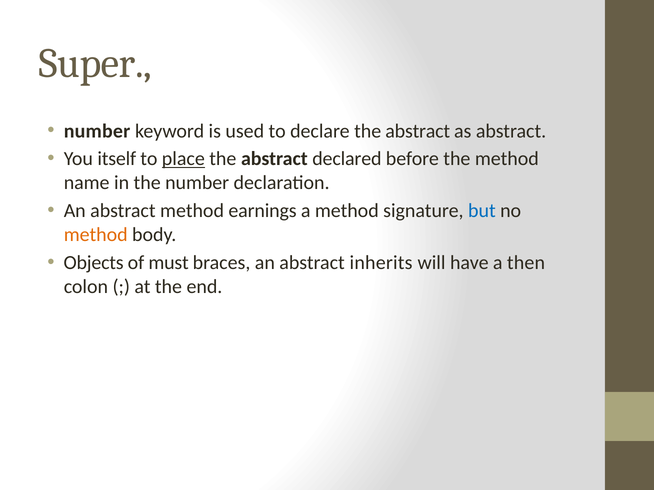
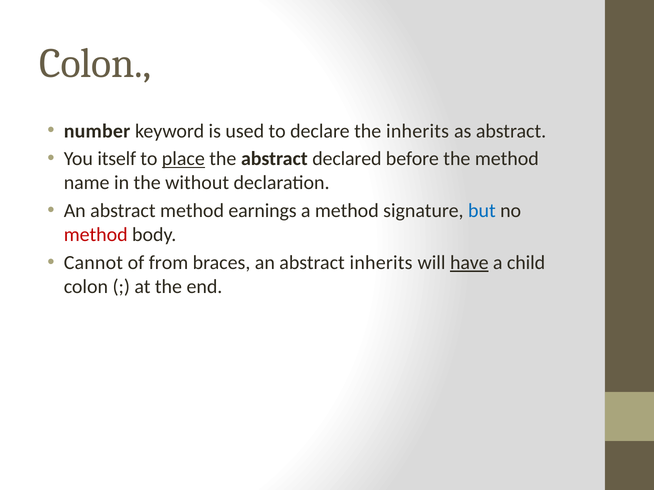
Super at (95, 63): Super -> Colon
declare the abstract: abstract -> inherits
the number: number -> without
method at (96, 235) colour: orange -> red
Objects: Objects -> Cannot
must: must -> from
have underline: none -> present
then: then -> child
